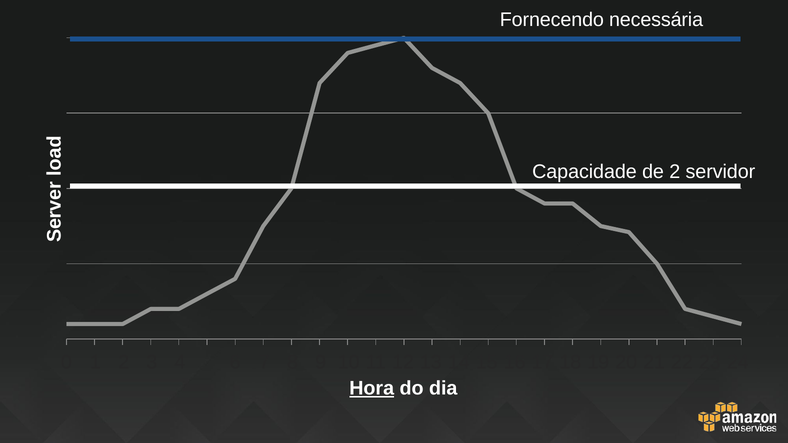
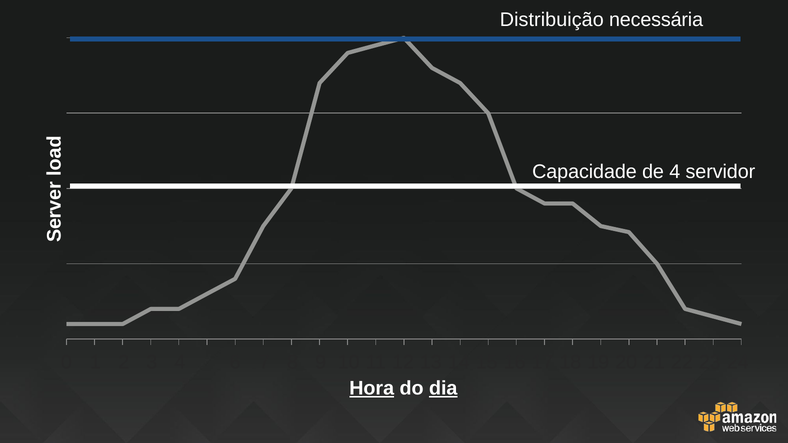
Fornecendo: Fornecendo -> Distribuição
de 2: 2 -> 4
dia underline: none -> present
